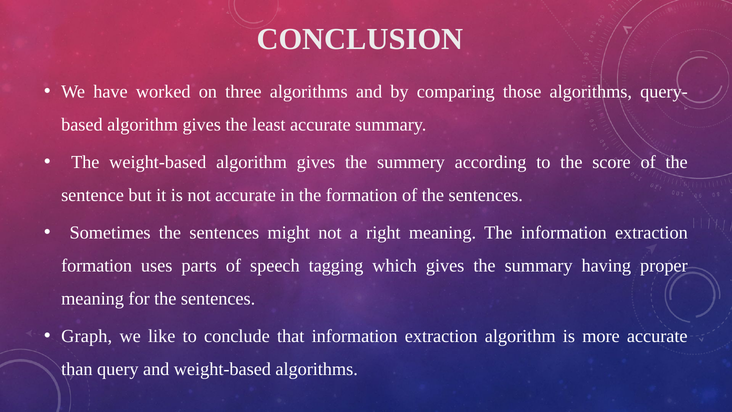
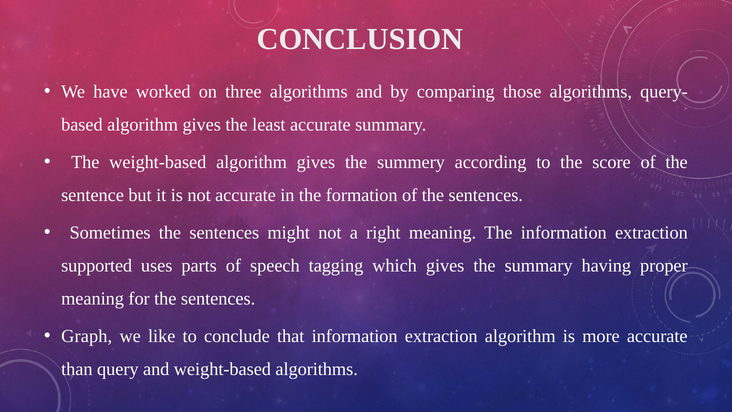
formation at (97, 265): formation -> supported
